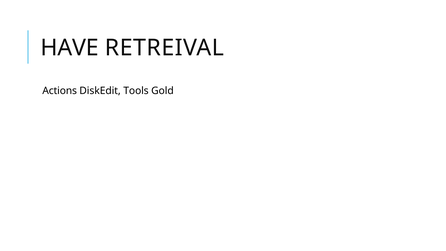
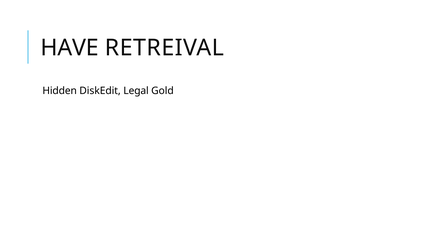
Actions: Actions -> Hidden
Tools: Tools -> Legal
